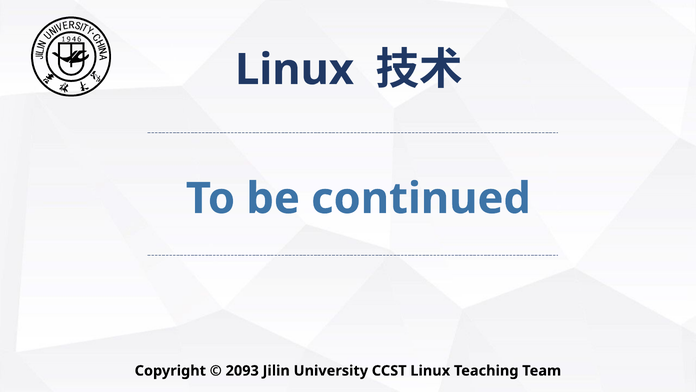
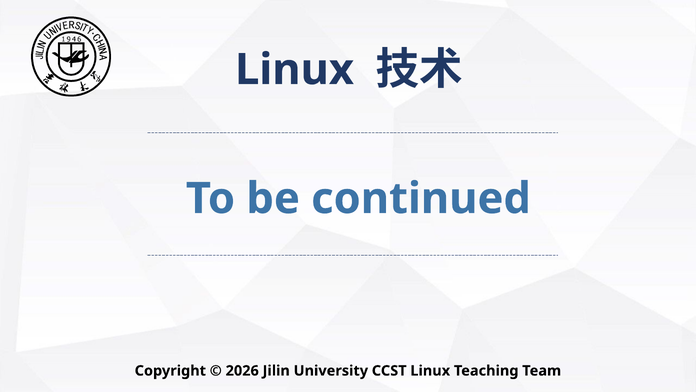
2093: 2093 -> 2026
